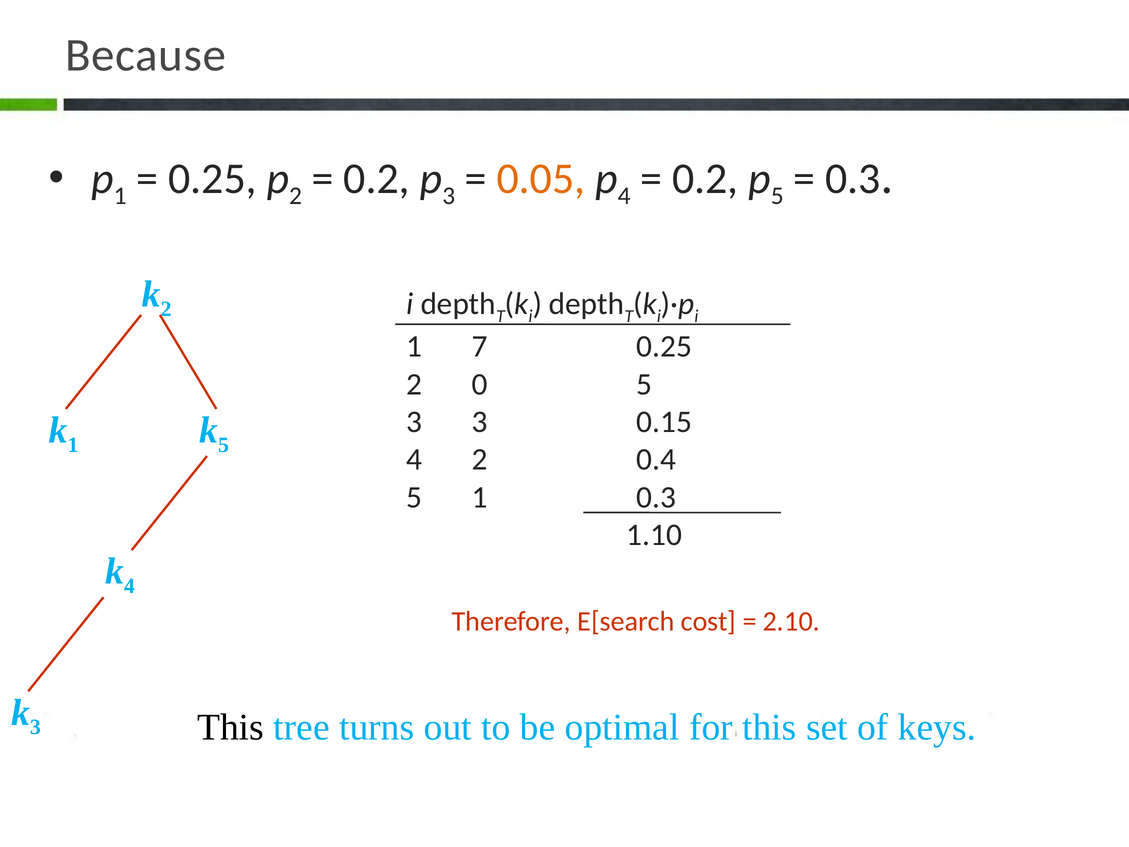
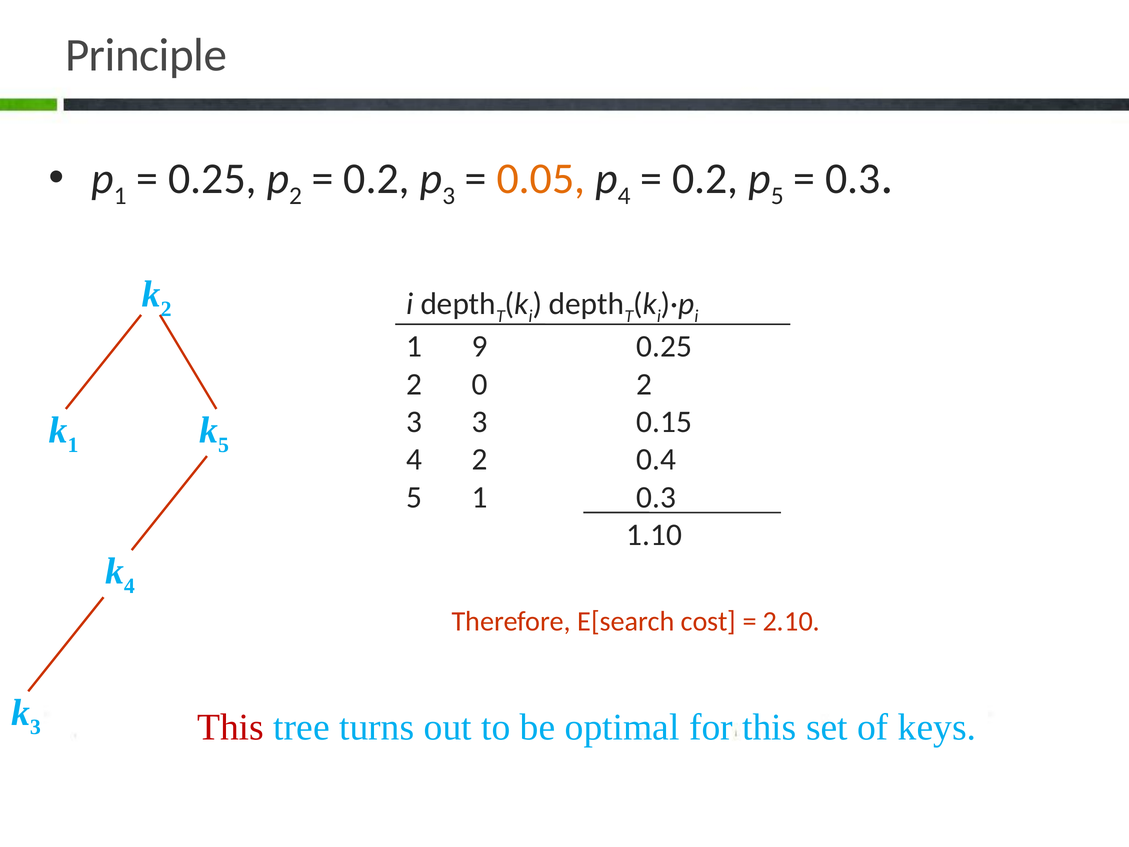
Because: Because -> Principle
7: 7 -> 9
0 5: 5 -> 2
This at (231, 727) colour: black -> red
